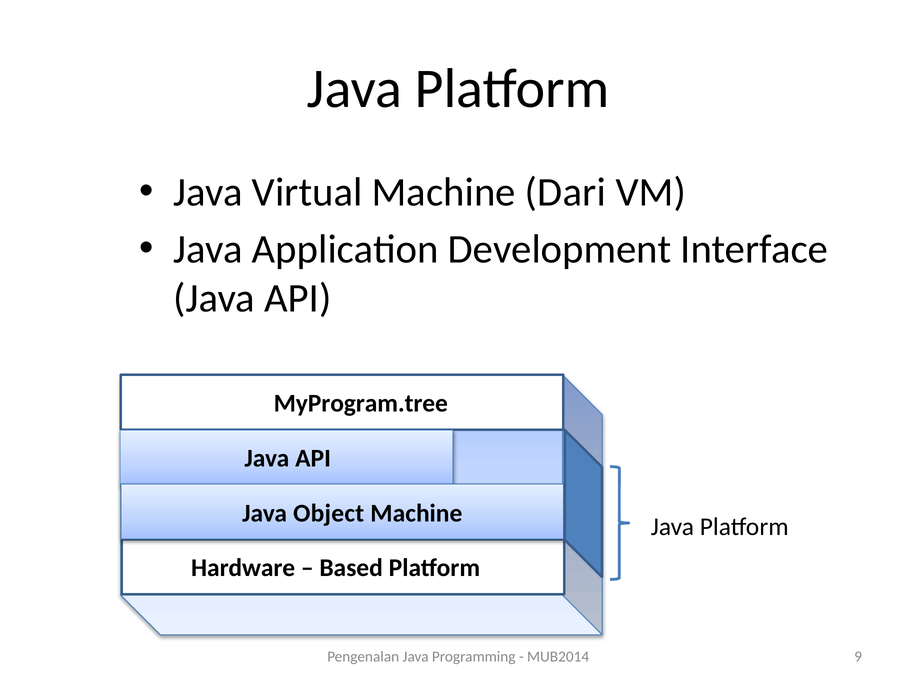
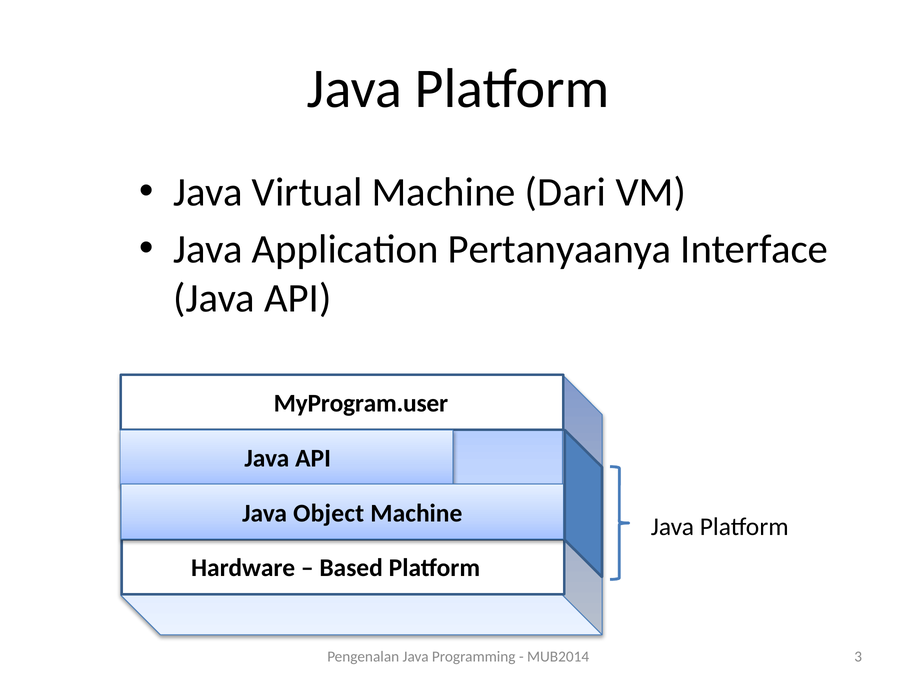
Development: Development -> Pertanyaanya
MyProgram.tree: MyProgram.tree -> MyProgram.user
9: 9 -> 3
